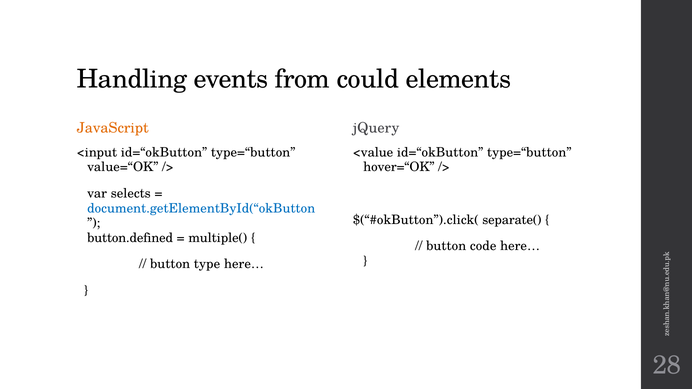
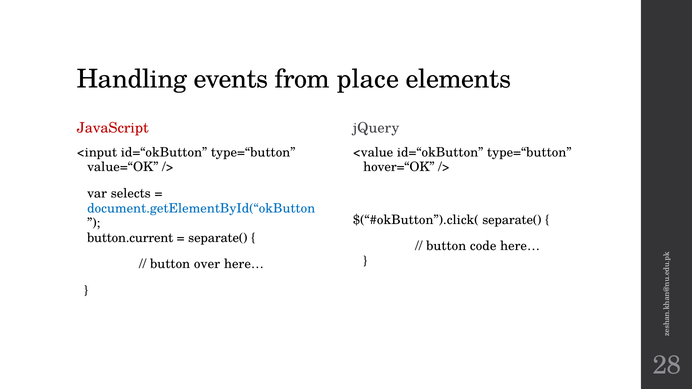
could: could -> place
JavaScript colour: orange -> red
button.defined: button.defined -> button.current
multiple( at (218, 238): multiple( -> separate(
type: type -> over
